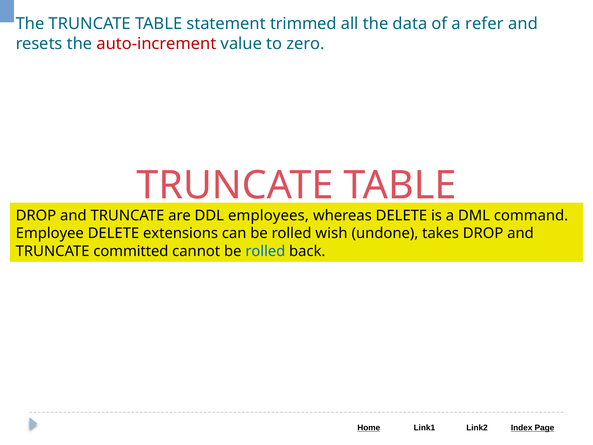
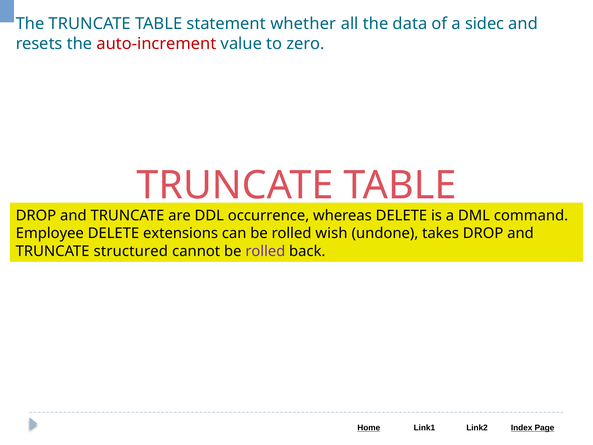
trimmed: trimmed -> whether
refer: refer -> sidec
employees: employees -> occurrence
committed: committed -> structured
rolled at (265, 251) colour: blue -> purple
